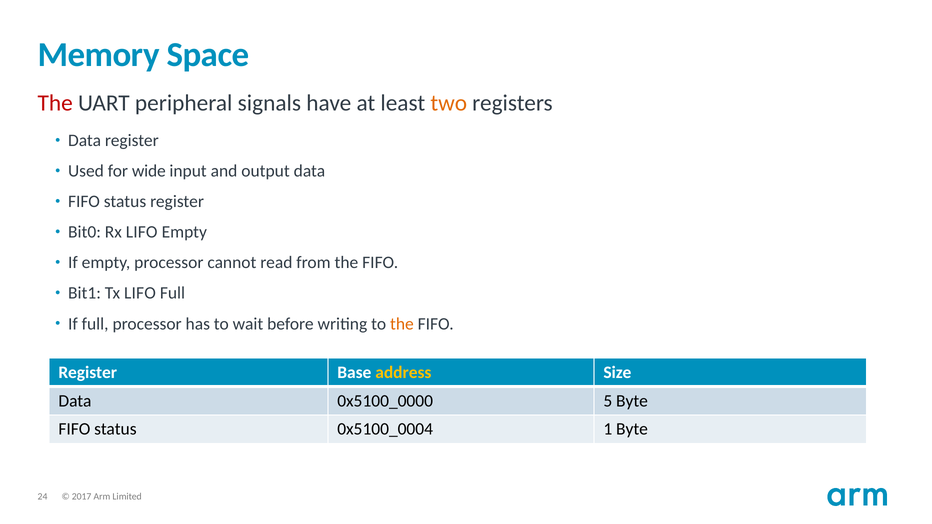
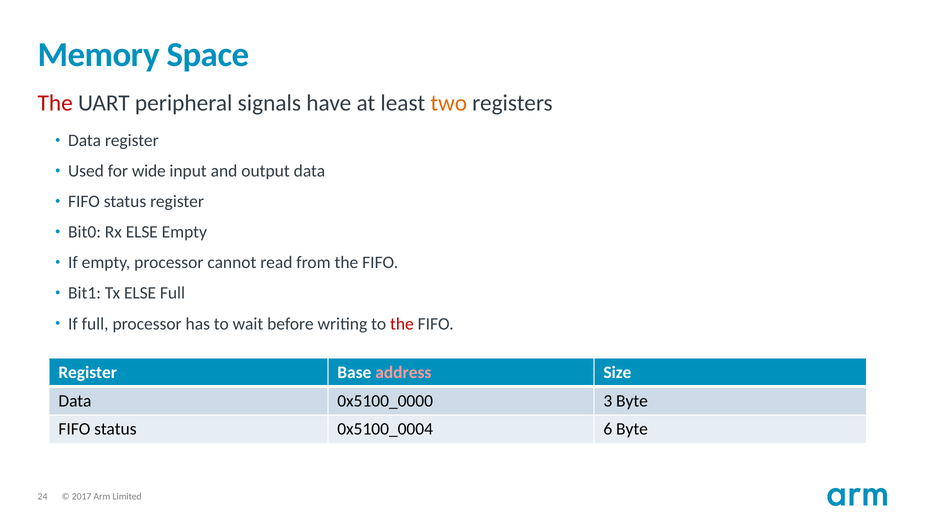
Rx LIFO: LIFO -> ELSE
Tx LIFO: LIFO -> ELSE
the at (402, 324) colour: orange -> red
address colour: yellow -> pink
5: 5 -> 3
1: 1 -> 6
